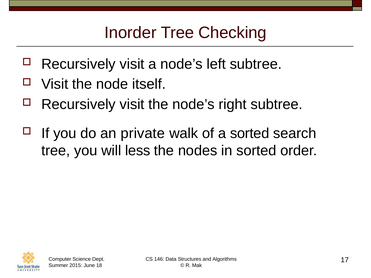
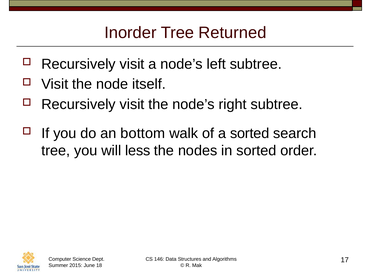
Checking: Checking -> Returned
private: private -> bottom
